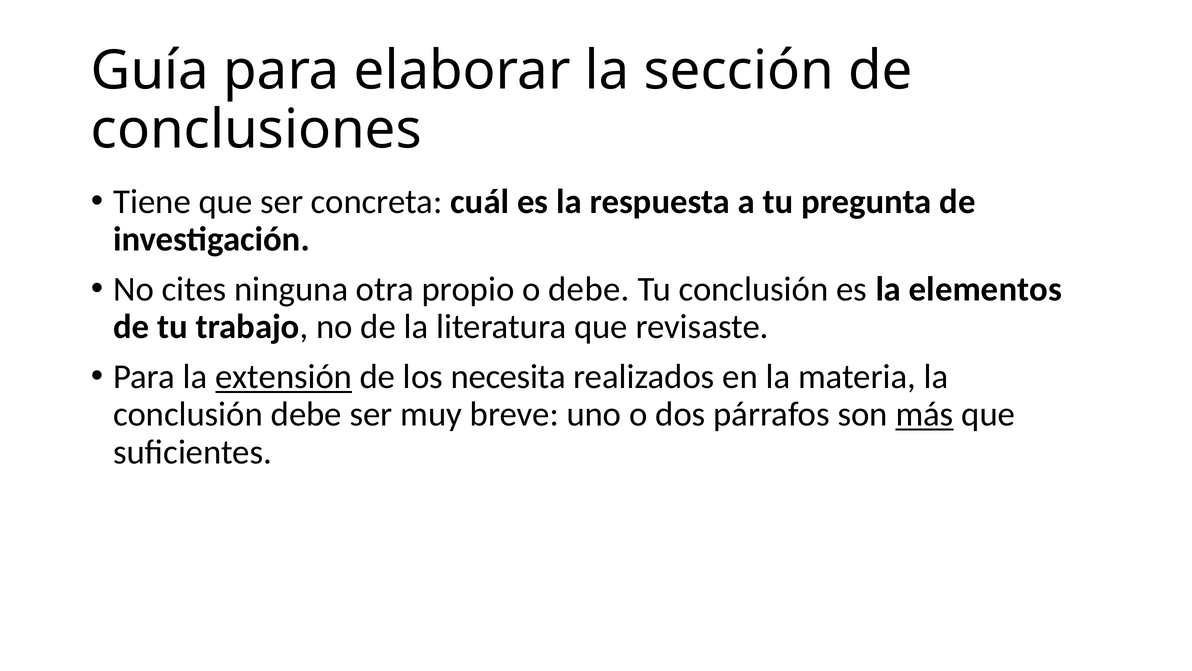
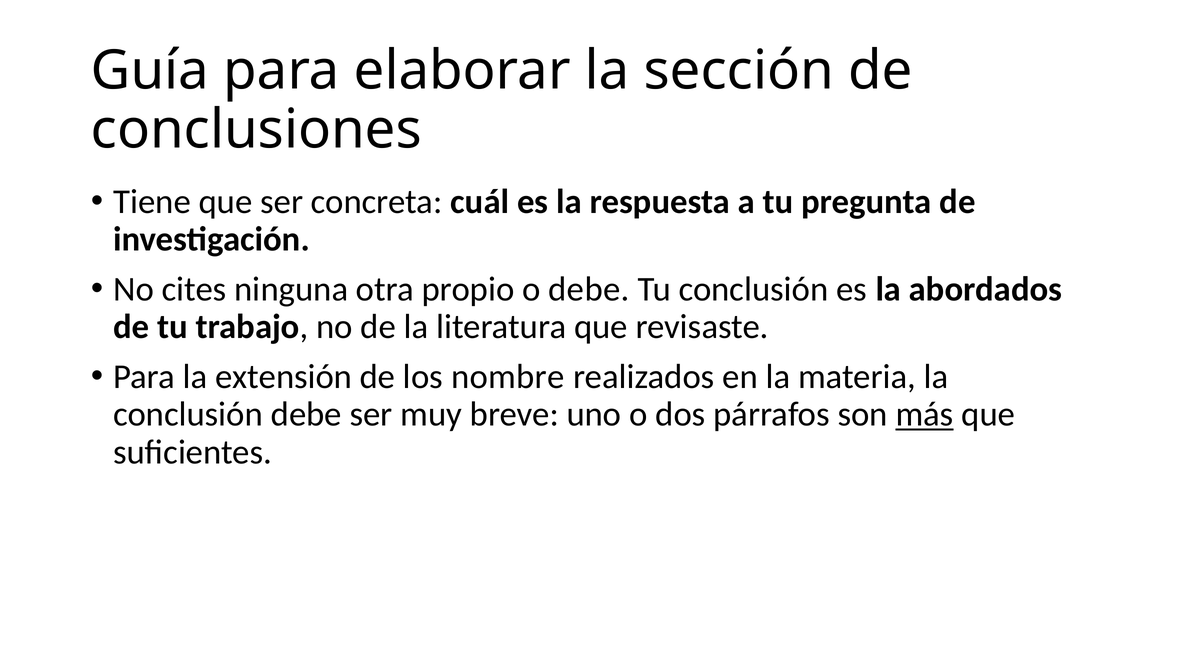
elementos: elementos -> abordados
extensión underline: present -> none
necesita: necesita -> nombre
